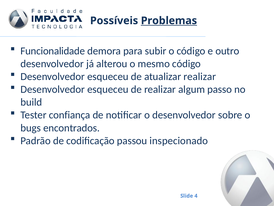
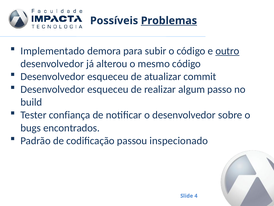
Funcionalidade: Funcionalidade -> Implementado
outro underline: none -> present
atualizar realizar: realizar -> commit
